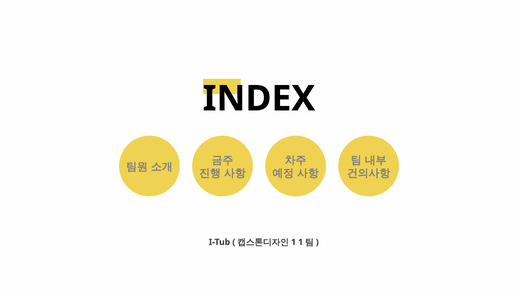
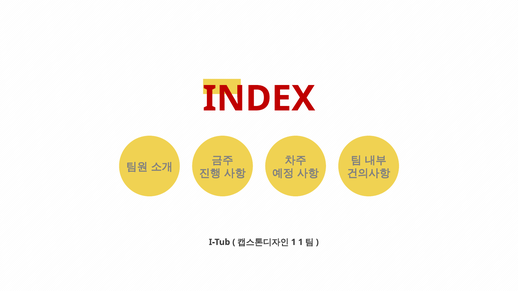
INDEX colour: black -> red
